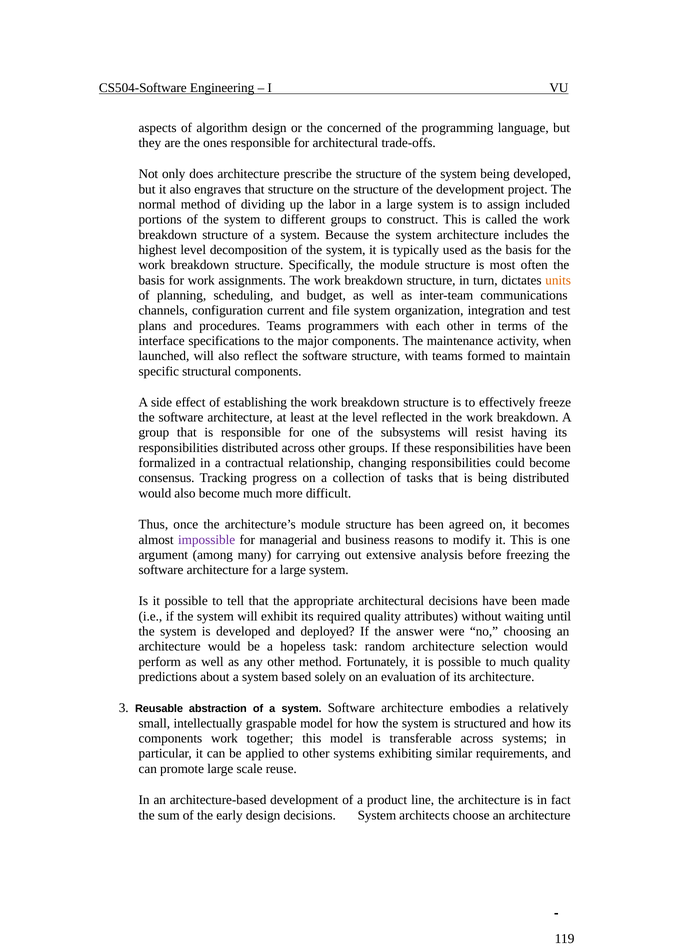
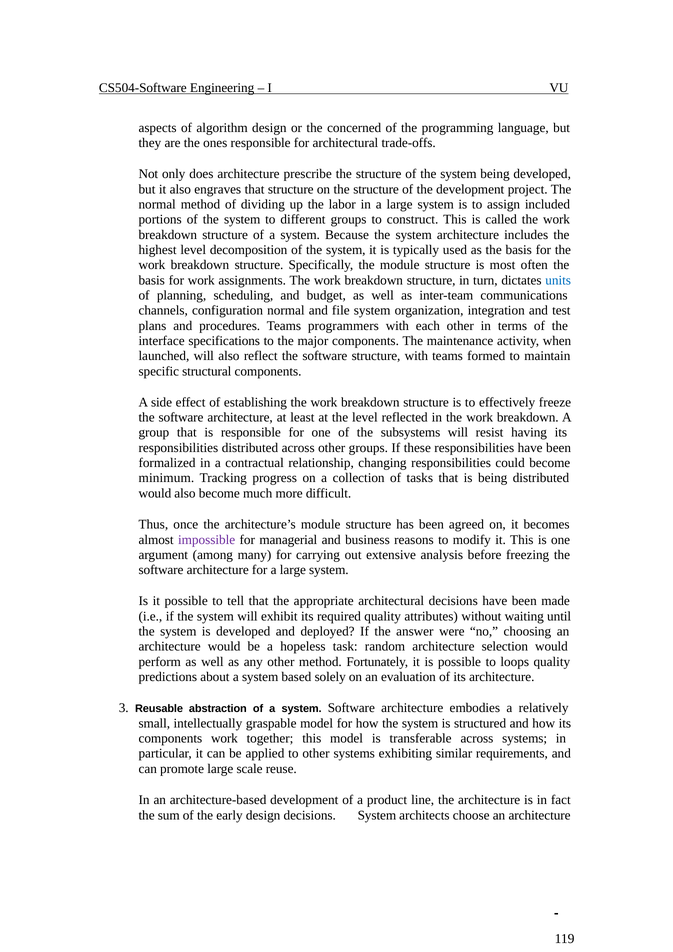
units colour: orange -> blue
configuration current: current -> normal
consensus: consensus -> minimum
to much: much -> loops
